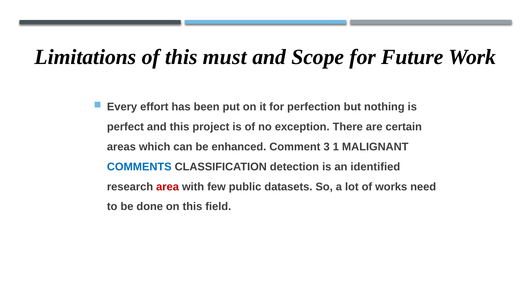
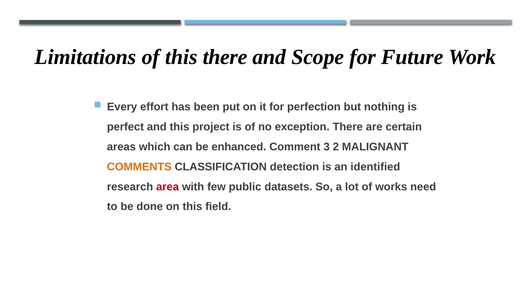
this must: must -> there
1: 1 -> 2
COMMENTS colour: blue -> orange
